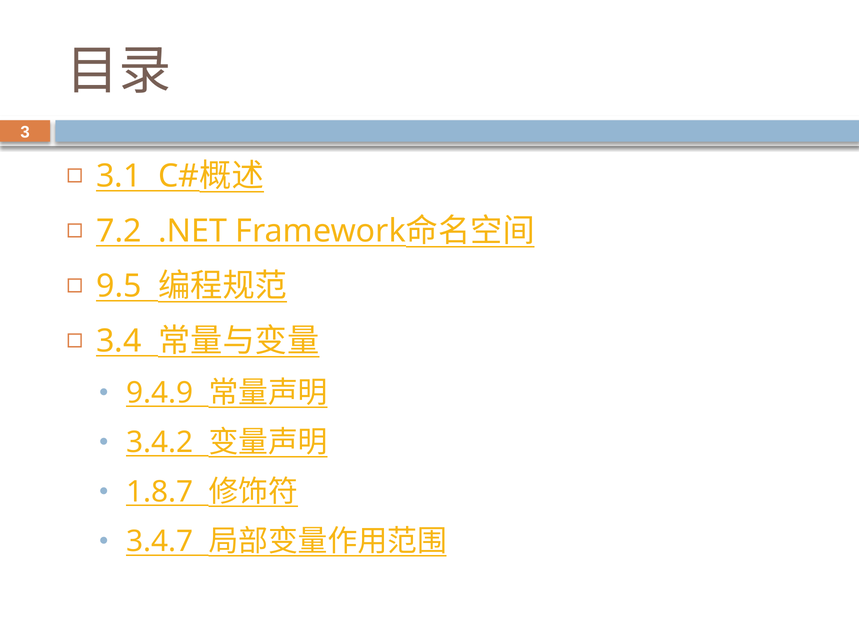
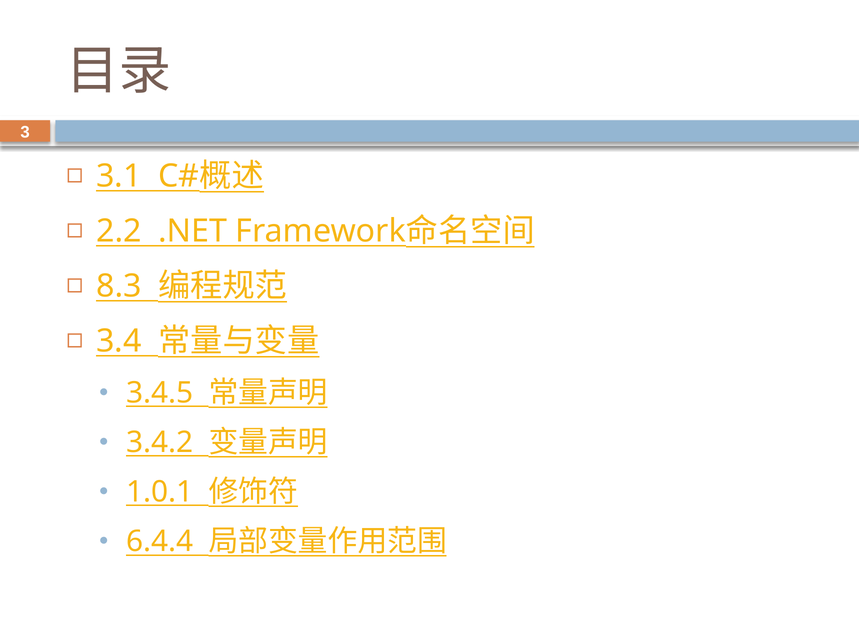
7.2: 7.2 -> 2.2
9.5: 9.5 -> 8.3
9.4.9: 9.4.9 -> 3.4.5
1.8.7: 1.8.7 -> 1.0.1
3.4.7: 3.4.7 -> 6.4.4
